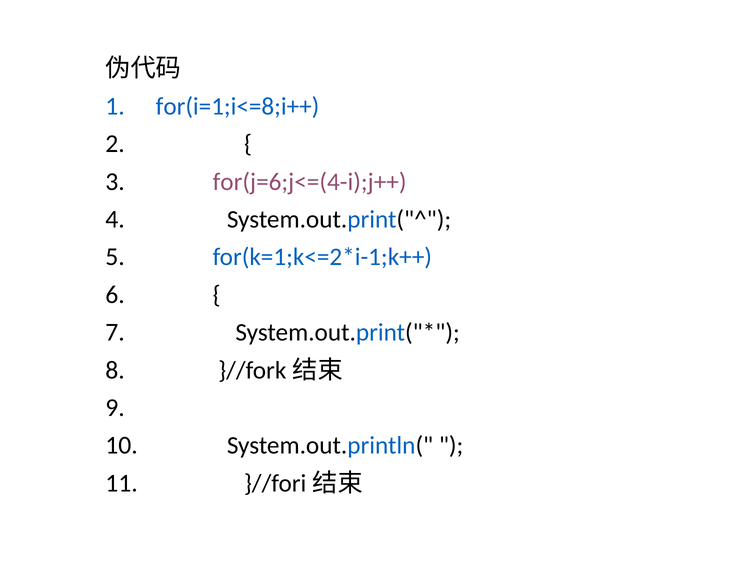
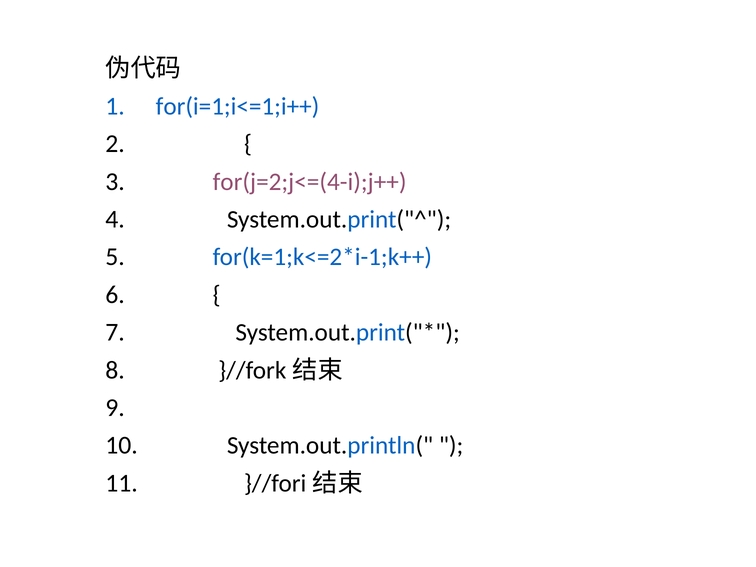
for(i=1;i<=8;i++: for(i=1;i<=8;i++ -> for(i=1;i<=1;i++
for(j=6;j<=(4-i);j++: for(j=6;j<=(4-i);j++ -> for(j=2;j<=(4-i);j++
